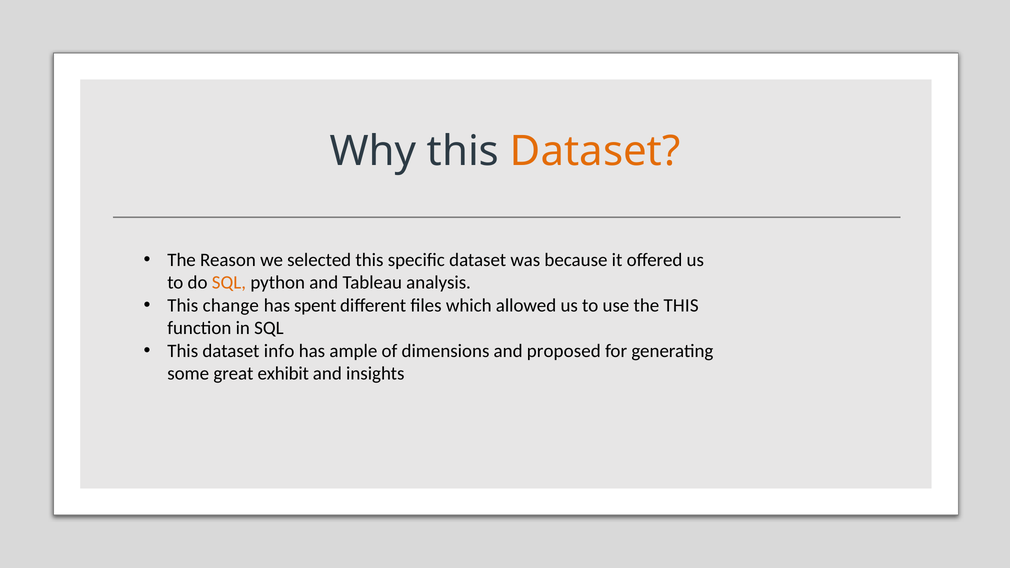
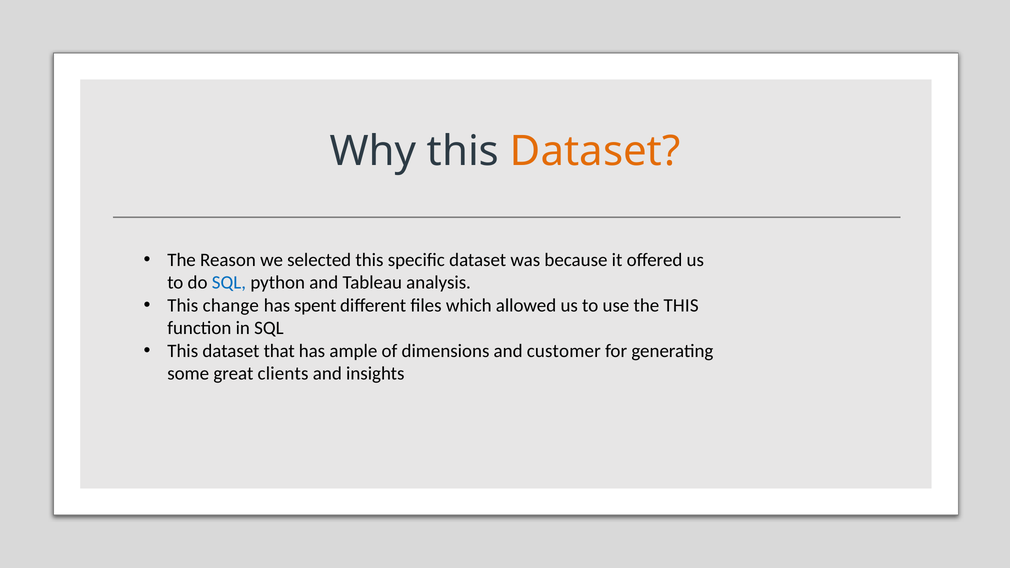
SQL at (229, 283) colour: orange -> blue
info: info -> that
proposed: proposed -> customer
exhibit: exhibit -> clients
